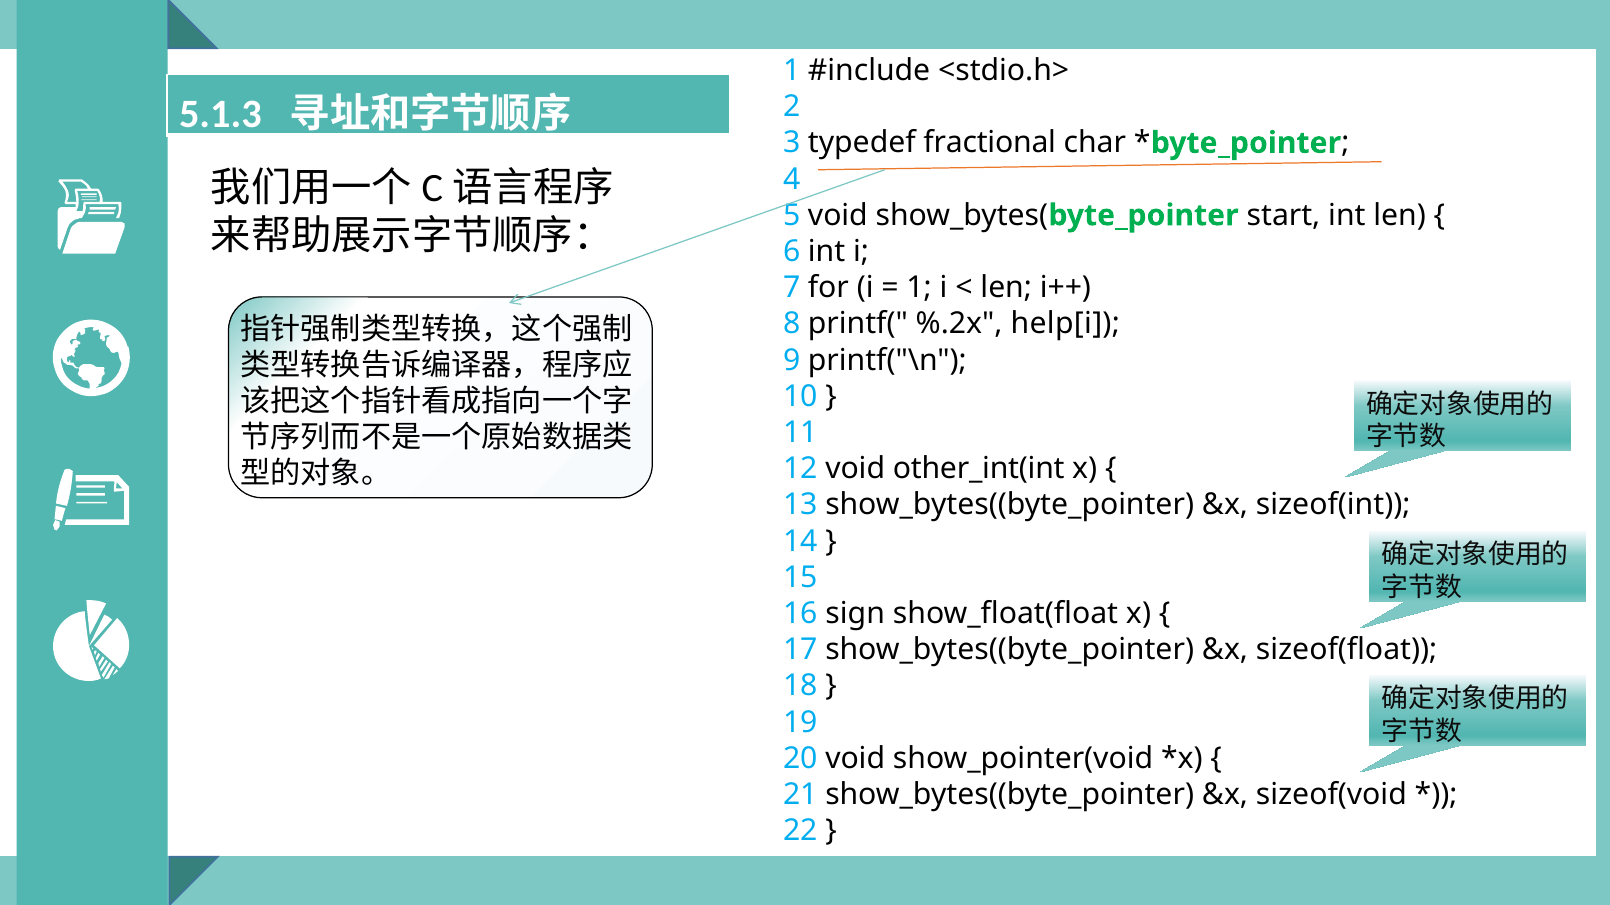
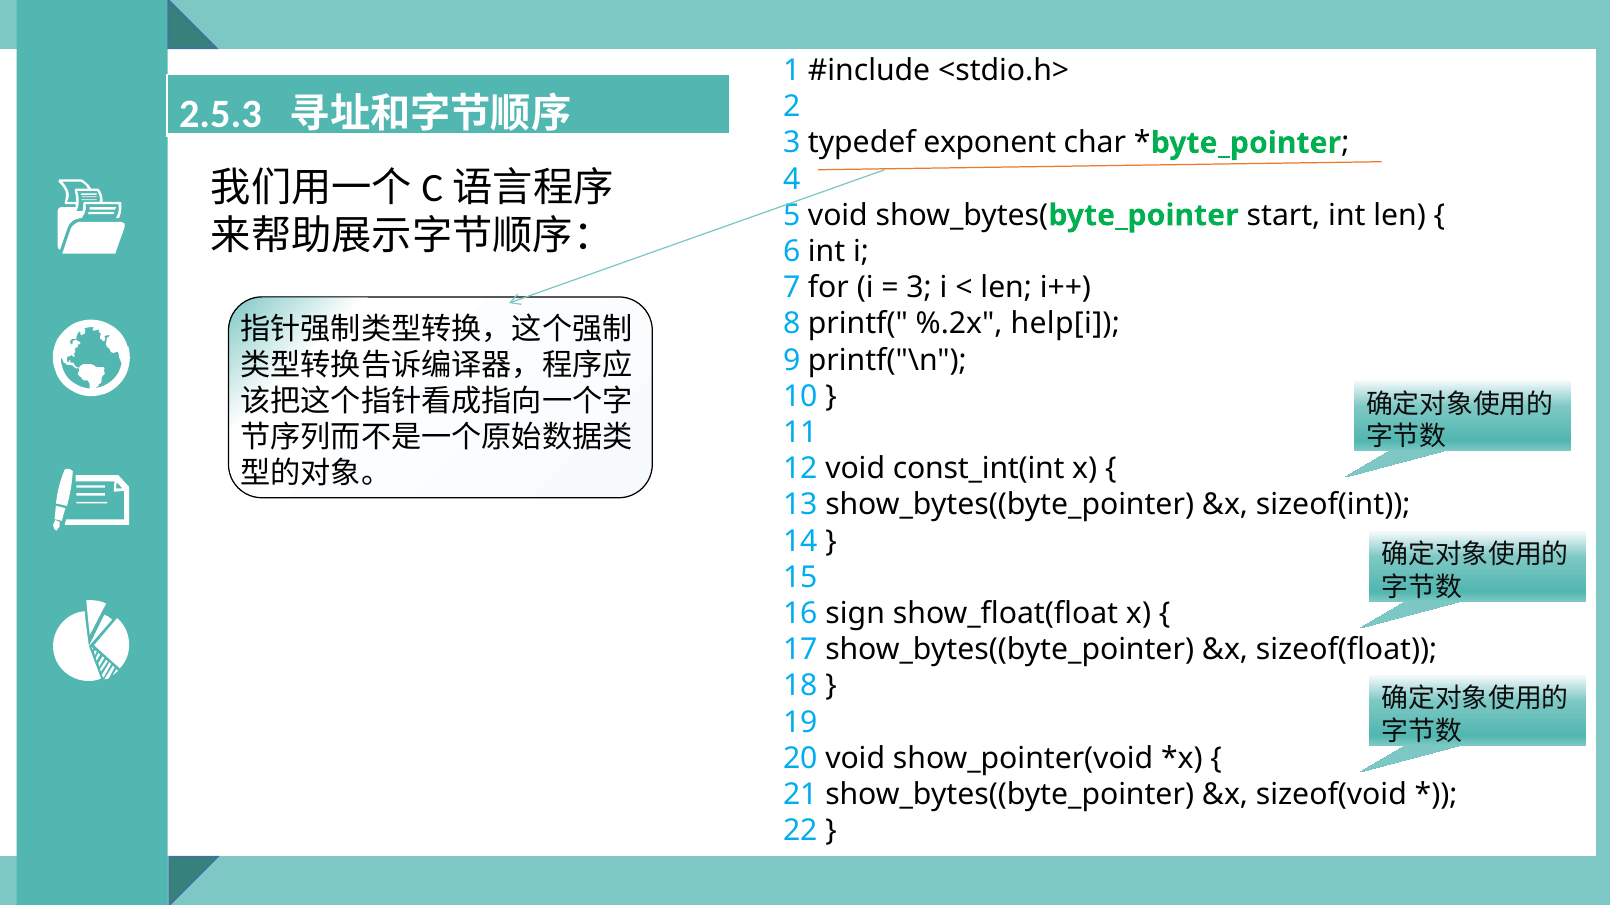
5.1.3: 5.1.3 -> 2.5.3
fractional: fractional -> exponent
1 at (919, 288): 1 -> 3
other_int(int: other_int(int -> const_int(int
